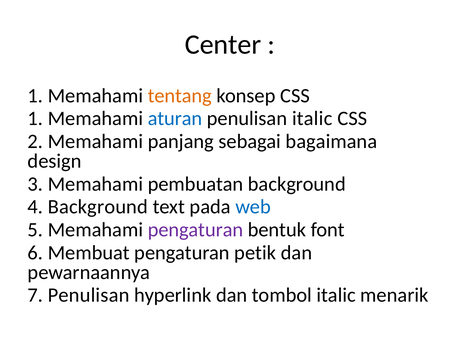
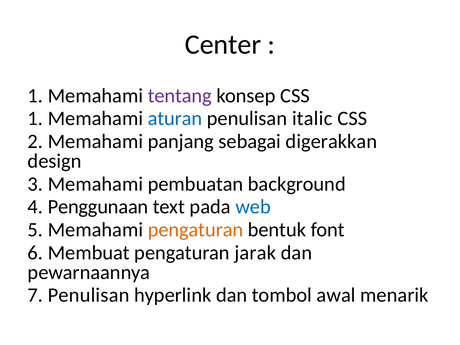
tentang colour: orange -> purple
bagaimana: bagaimana -> digerakkan
4 Background: Background -> Penggunaan
pengaturan at (195, 230) colour: purple -> orange
petik: petik -> jarak
tombol italic: italic -> awal
